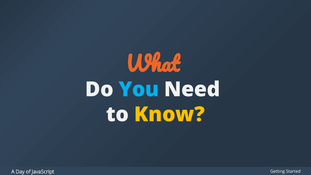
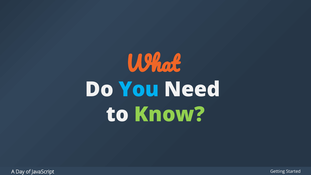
Know colour: yellow -> light green
